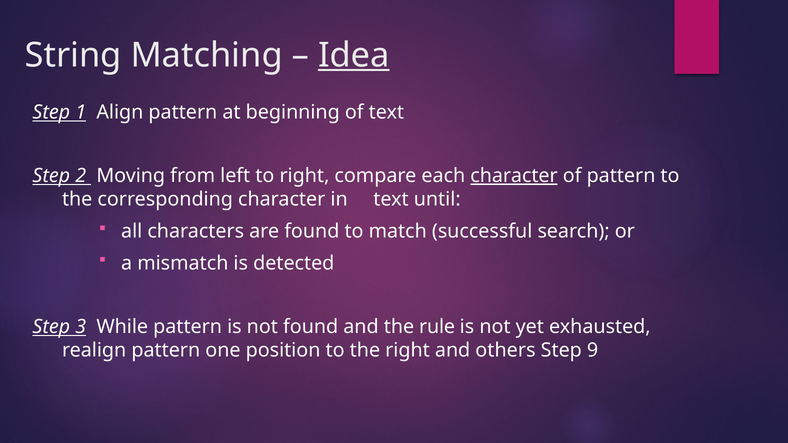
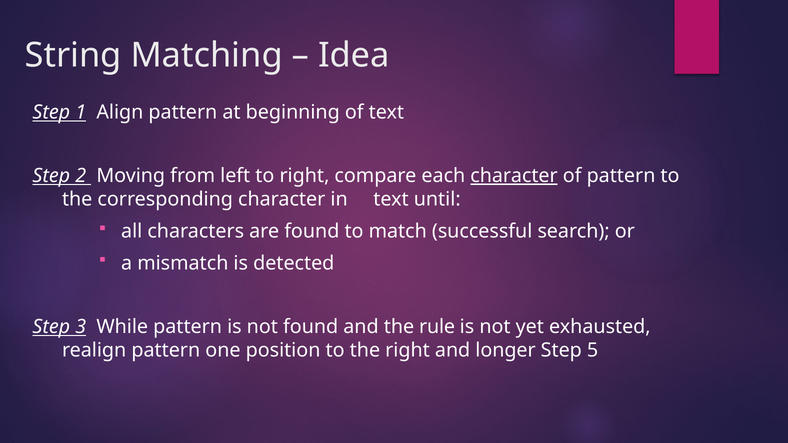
Idea underline: present -> none
others: others -> longer
9: 9 -> 5
